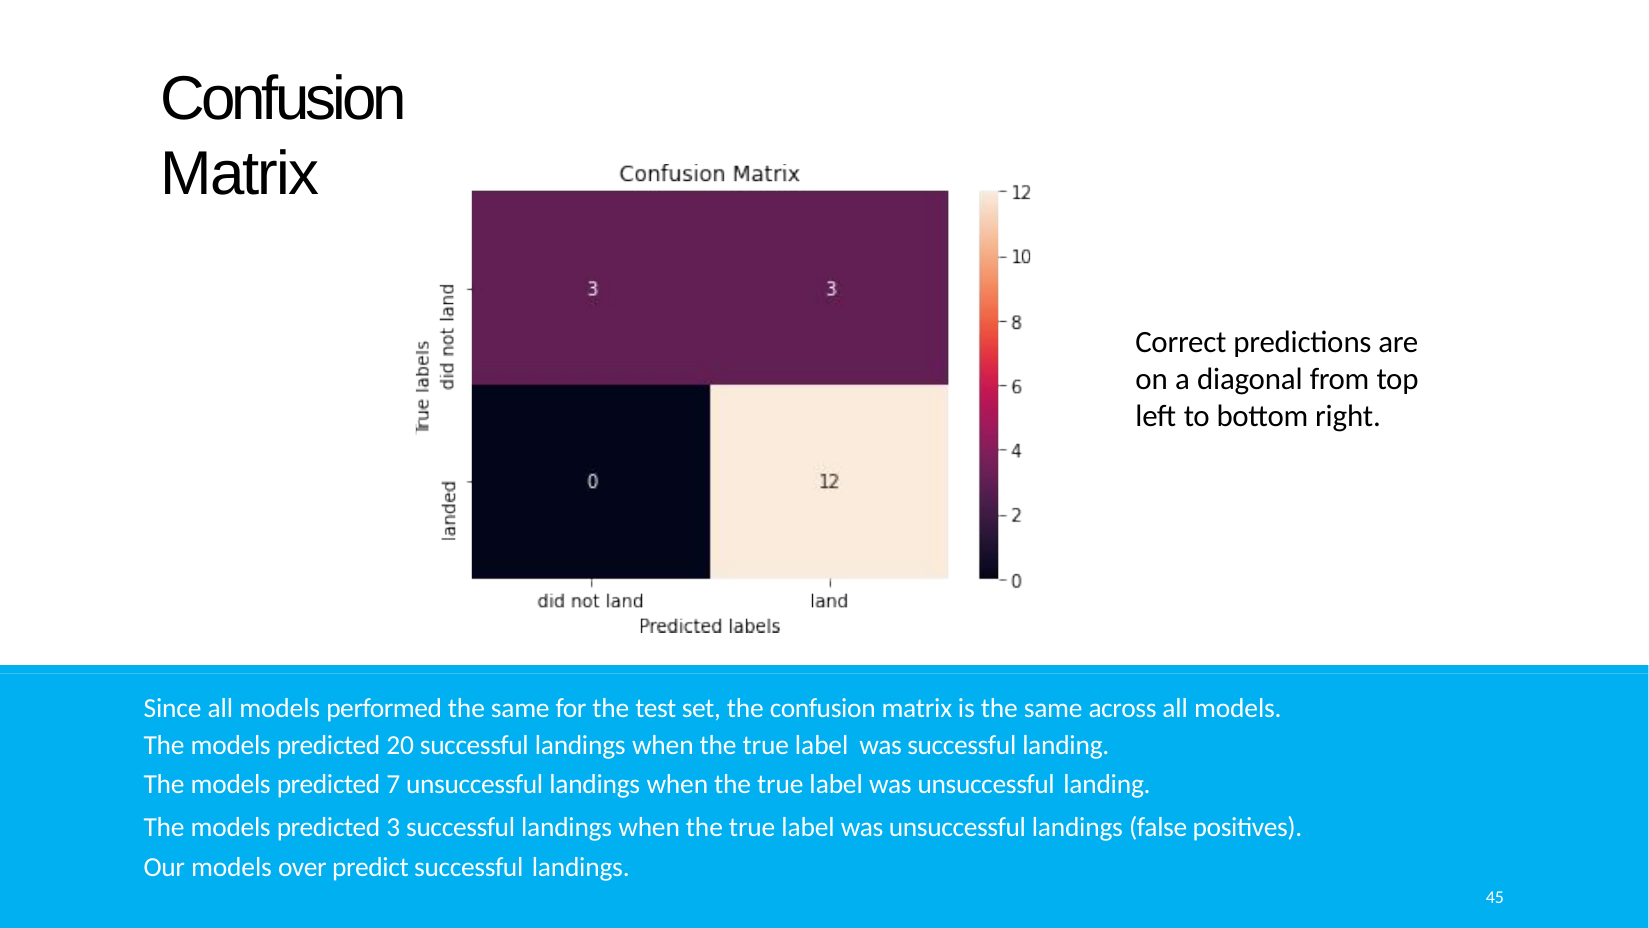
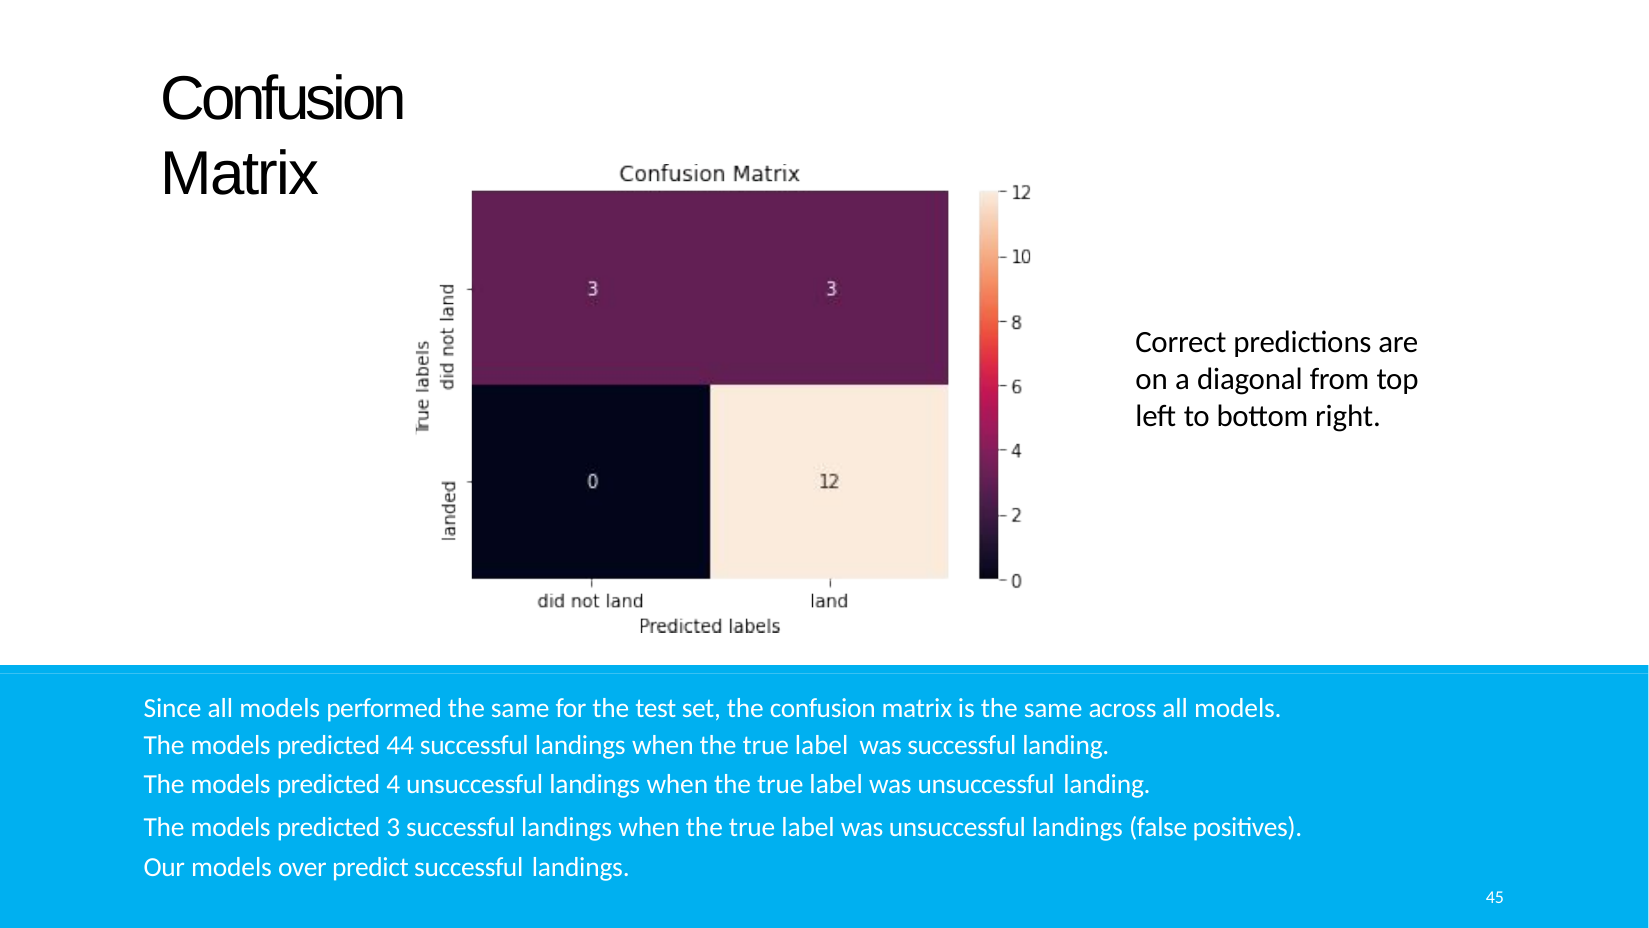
20: 20 -> 44
7: 7 -> 4
